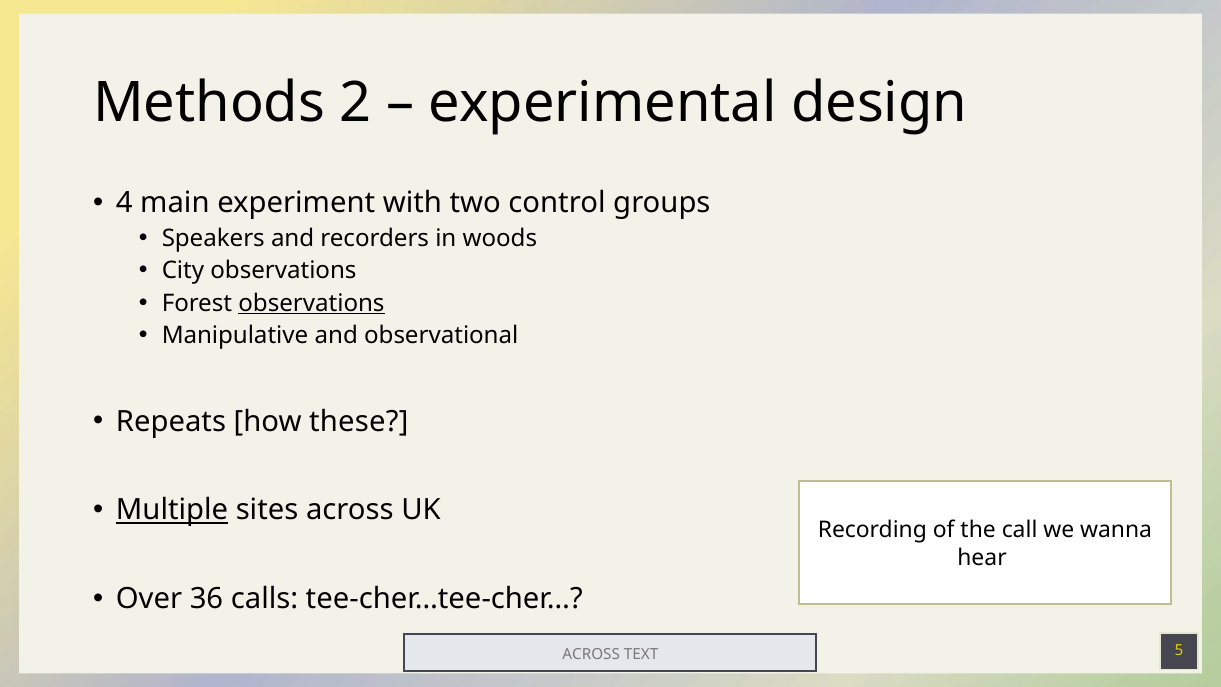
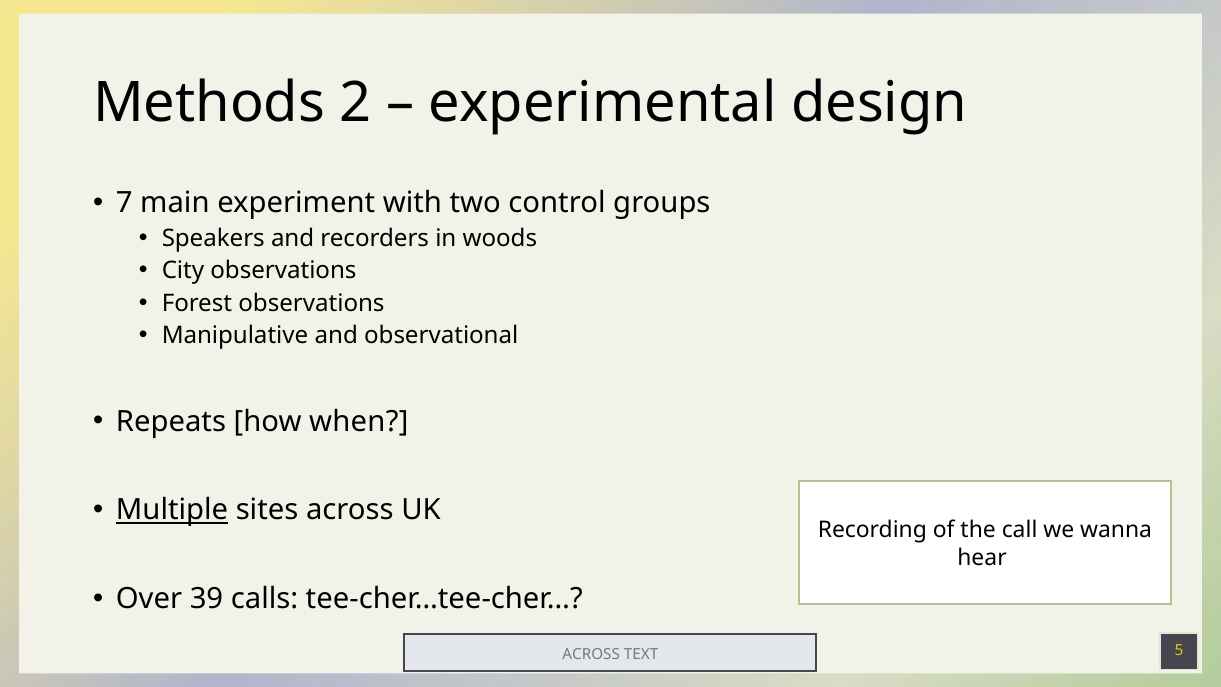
4: 4 -> 7
observations at (311, 303) underline: present -> none
these: these -> when
36: 36 -> 39
